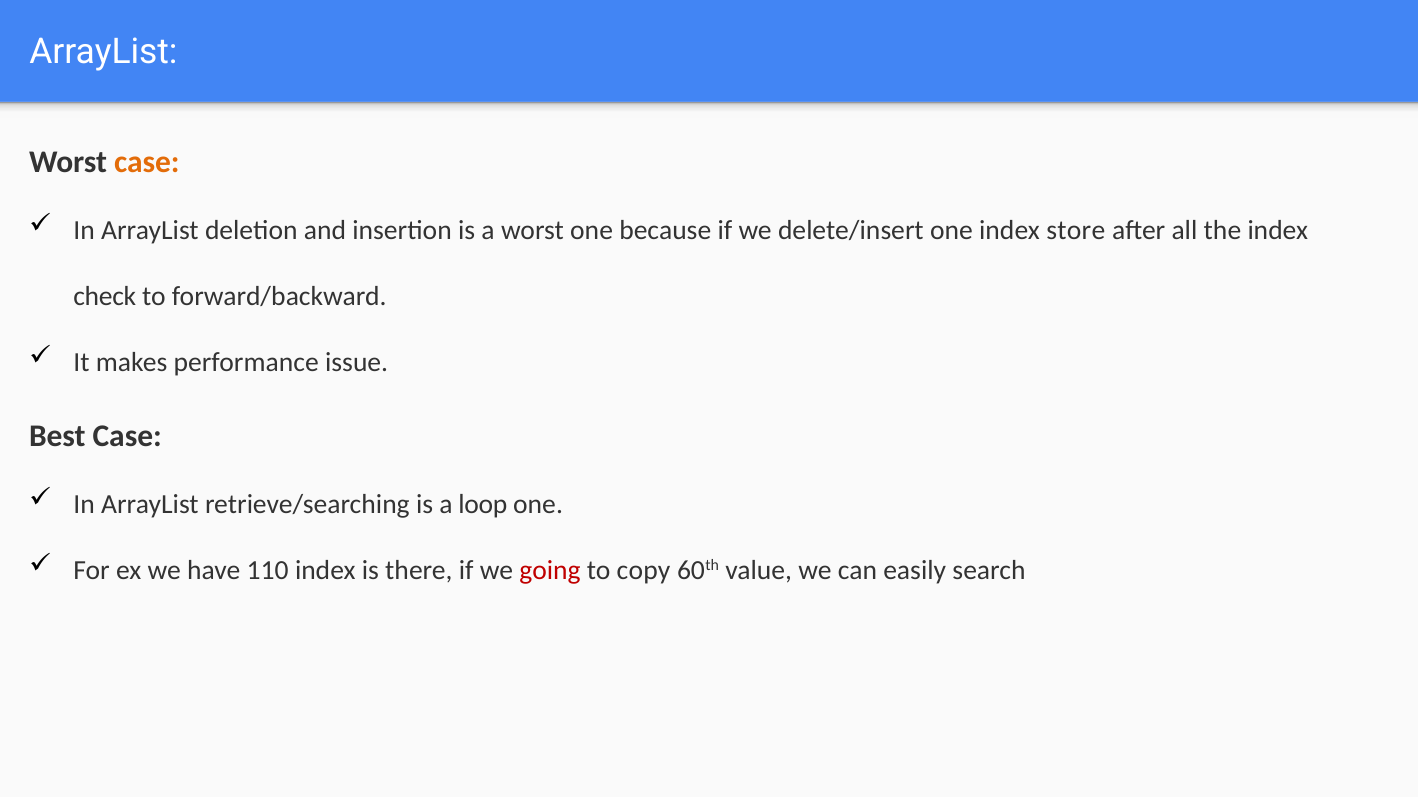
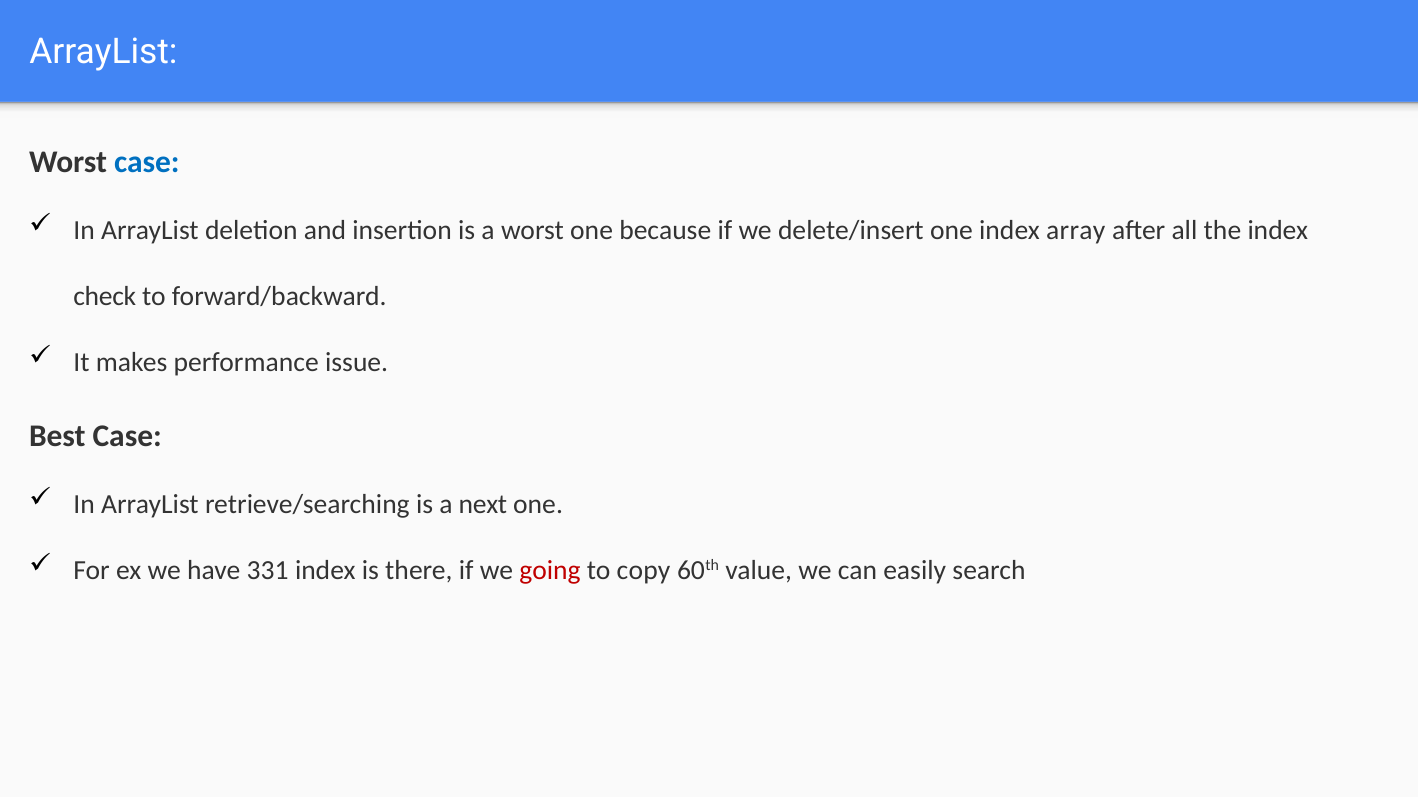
case at (147, 162) colour: orange -> blue
store: store -> array
loop: loop -> next
110: 110 -> 331
